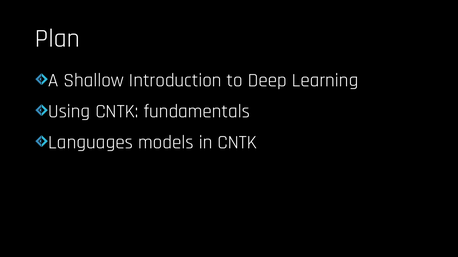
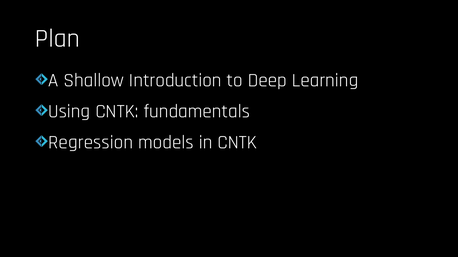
Languages: Languages -> Regression
